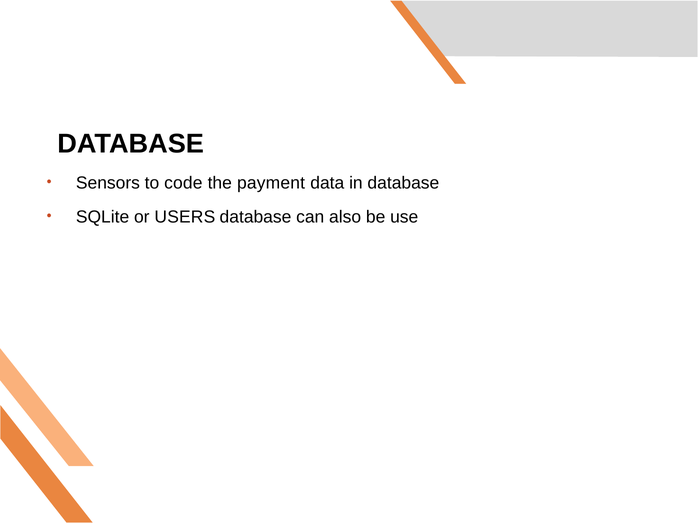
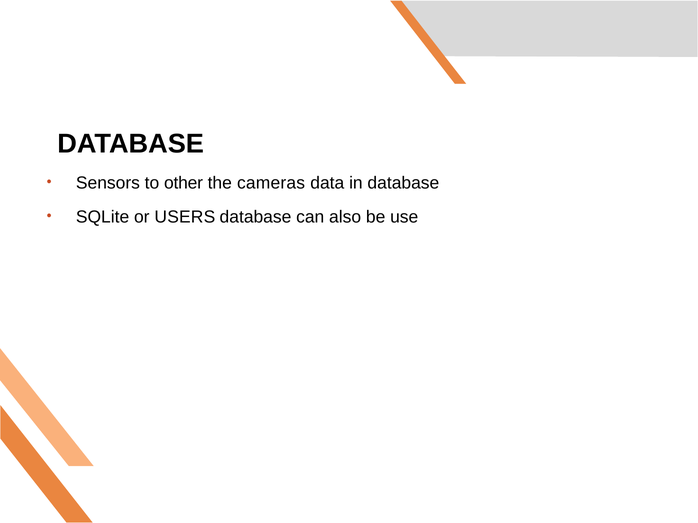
code: code -> other
payment: payment -> cameras
